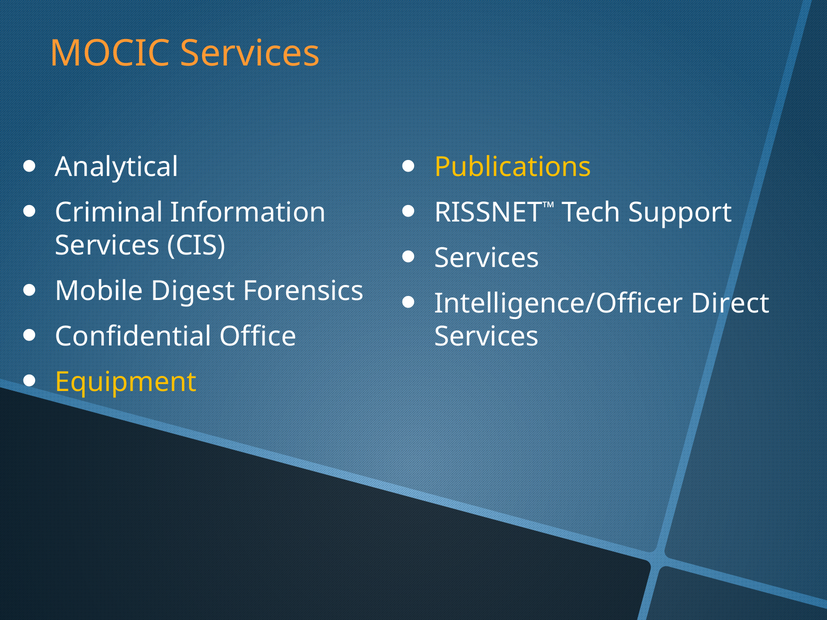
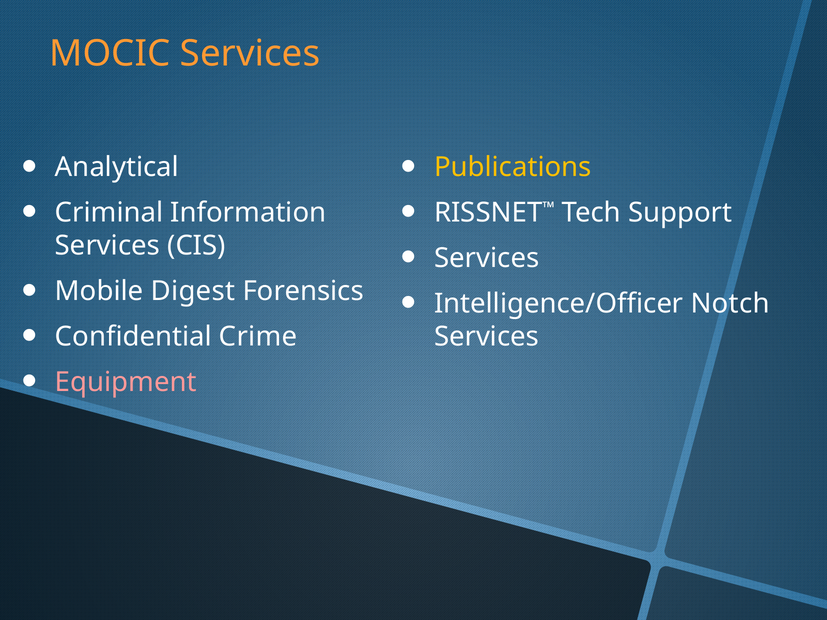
Direct: Direct -> Notch
Office: Office -> Crime
Equipment colour: yellow -> pink
